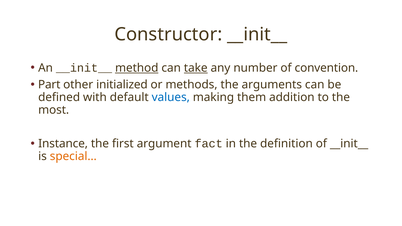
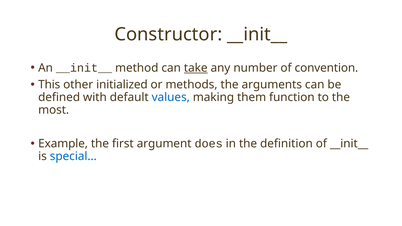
method underline: present -> none
Part: Part -> This
addition: addition -> function
Instance: Instance -> Example
fact: fact -> does
special… colour: orange -> blue
